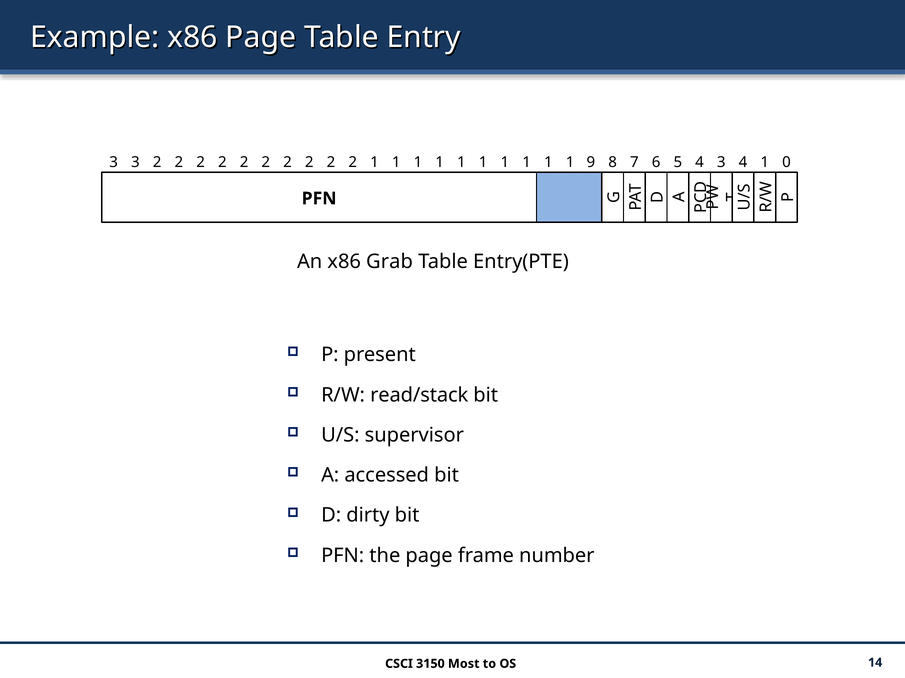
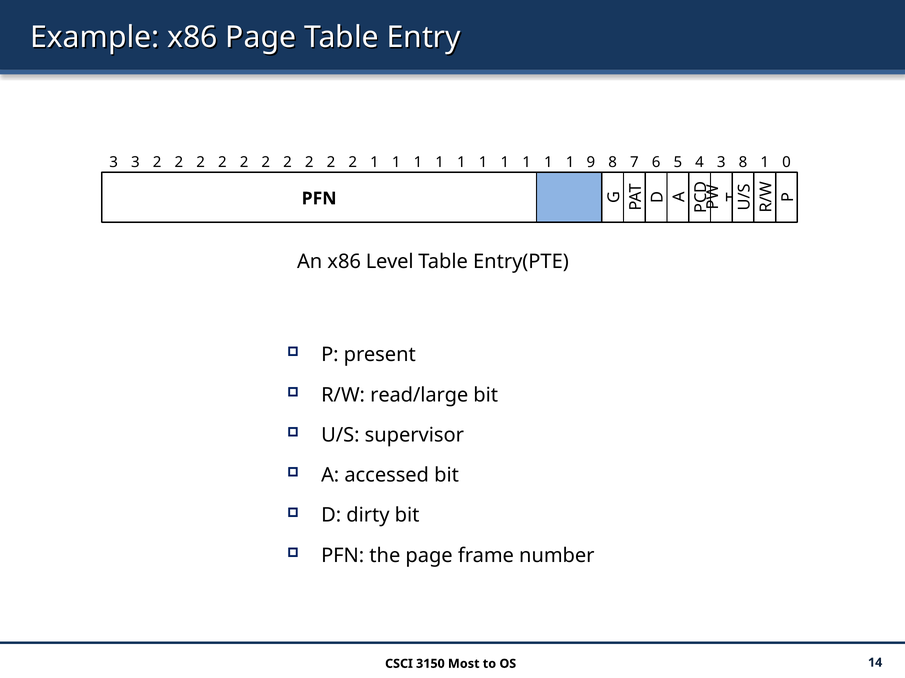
3 4: 4 -> 8
Grab: Grab -> Level
read/stack: read/stack -> read/large
